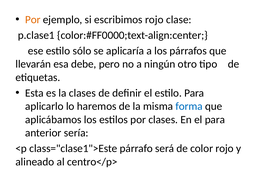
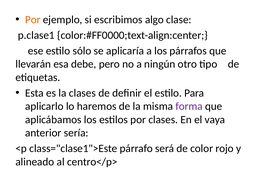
escribimos rojo: rojo -> algo
forma colour: blue -> purple
el para: para -> vaya
